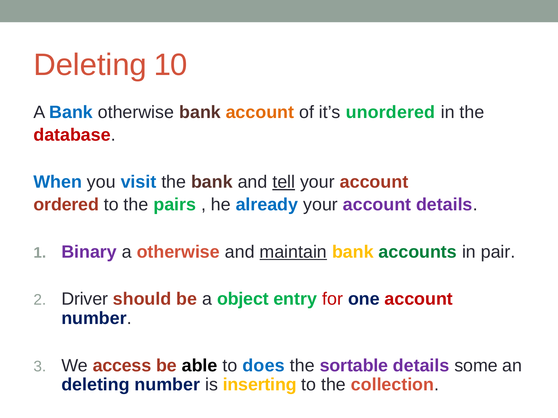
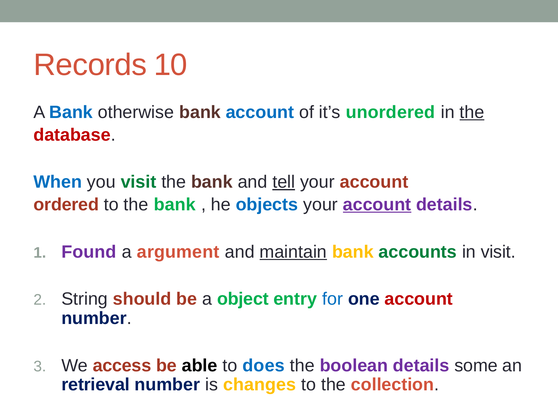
Deleting at (90, 65): Deleting -> Records
account at (260, 112) colour: orange -> blue
the at (472, 112) underline: none -> present
visit at (139, 182) colour: blue -> green
to the pairs: pairs -> bank
already: already -> objects
account at (377, 205) underline: none -> present
Binary: Binary -> Found
a otherwise: otherwise -> argument
in pair: pair -> visit
Driver: Driver -> String
for colour: red -> blue
sortable: sortable -> boolean
deleting at (96, 385): deleting -> retrieval
inserting: inserting -> changes
